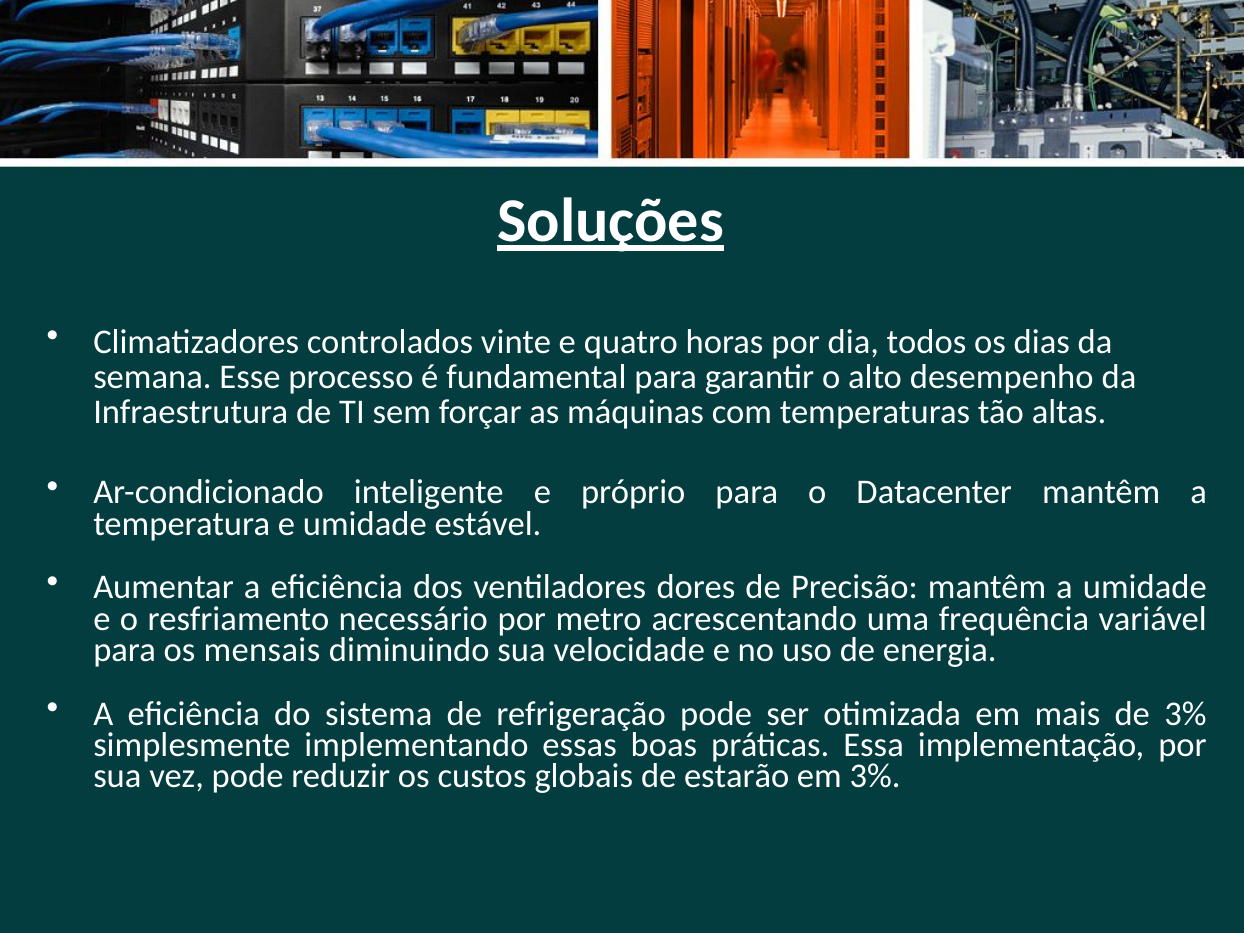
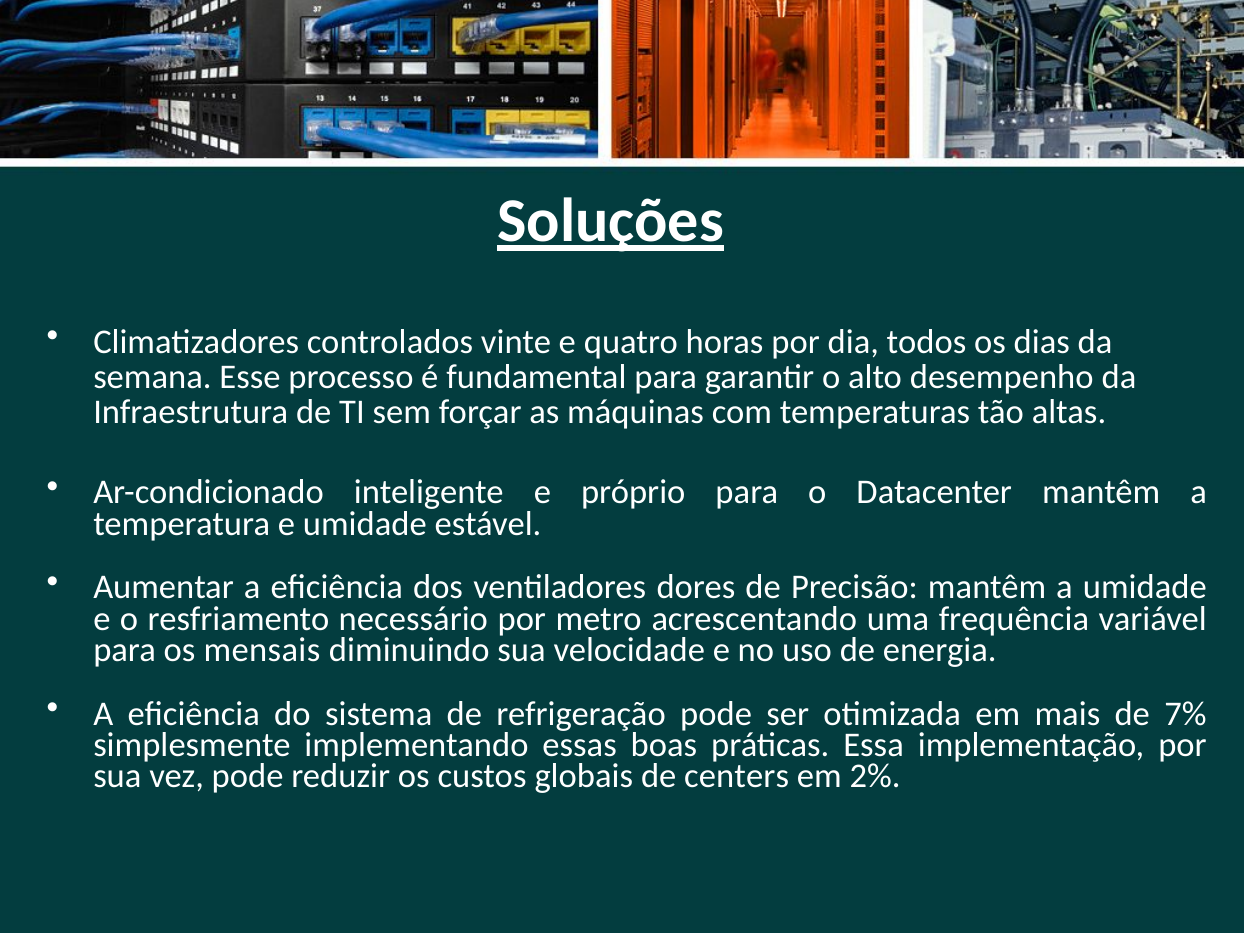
de 3%: 3% -> 7%
estarão: estarão -> centers
em 3%: 3% -> 2%
